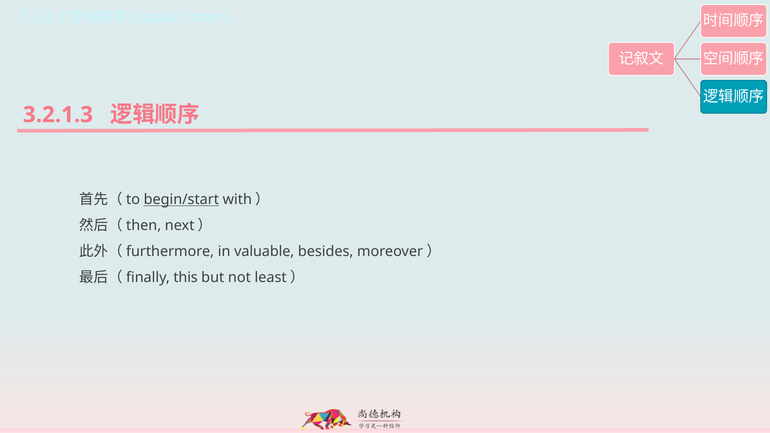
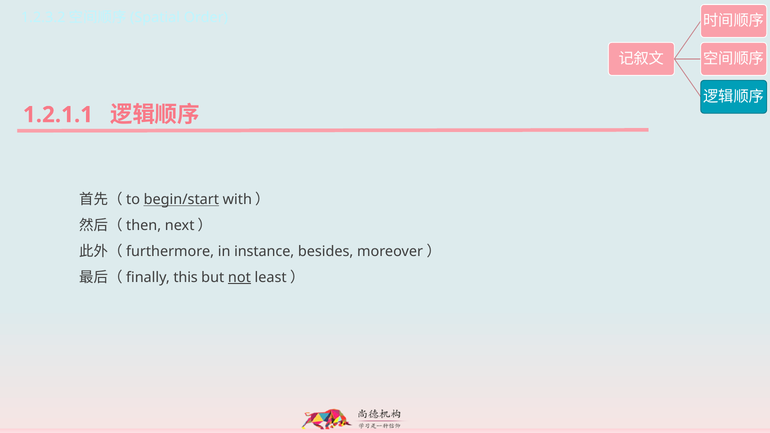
3.2.1.3: 3.2.1.3 -> 1.2.1.1
valuable: valuable -> instance
not underline: none -> present
